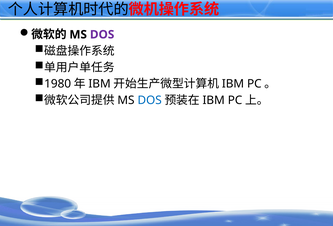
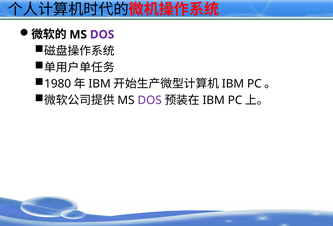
DOS at (150, 100) colour: blue -> purple
